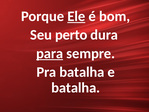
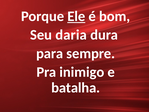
perto: perto -> daria
para underline: present -> none
Pra batalha: batalha -> inimigo
